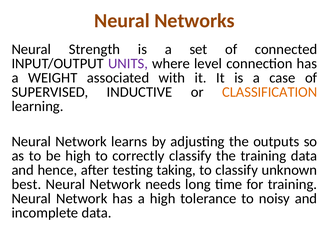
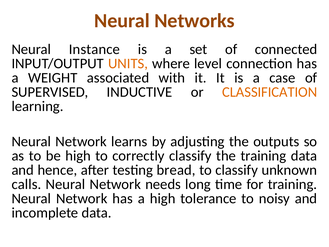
Strength: Strength -> Instance
UNITS colour: purple -> orange
taking: taking -> bread
best: best -> calls
